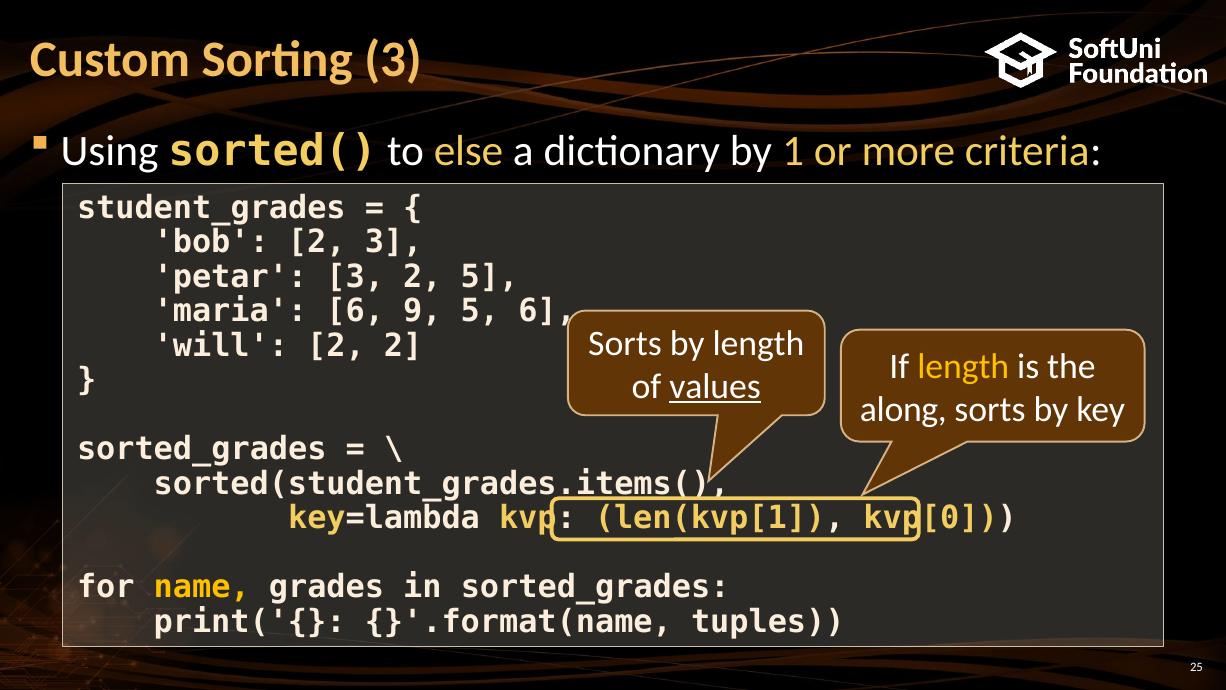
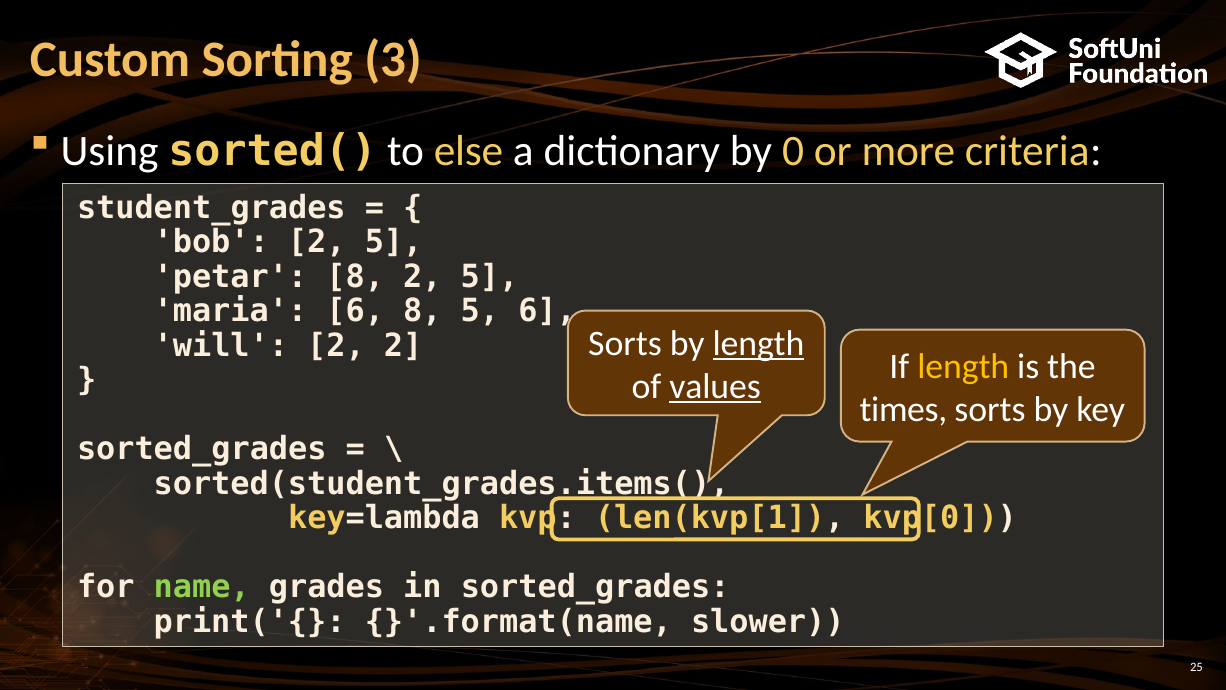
1: 1 -> 0
bob 2 3: 3 -> 5
petar 3: 3 -> 8
6 9: 9 -> 8
length at (758, 344) underline: none -> present
along: along -> times
name colour: yellow -> light green
tuples: tuples -> slower
